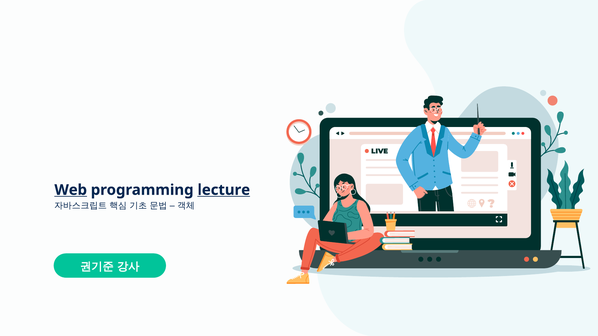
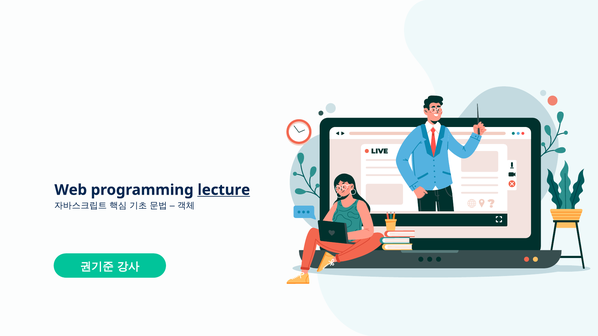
Web underline: present -> none
